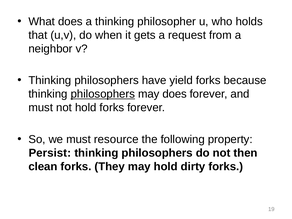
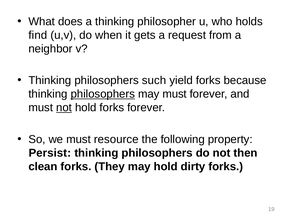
that: that -> find
have: have -> such
may does: does -> must
not at (64, 108) underline: none -> present
